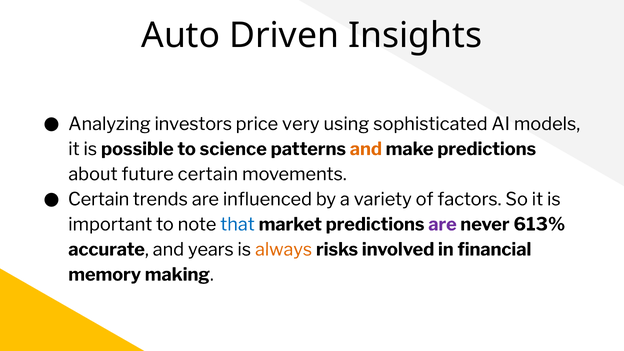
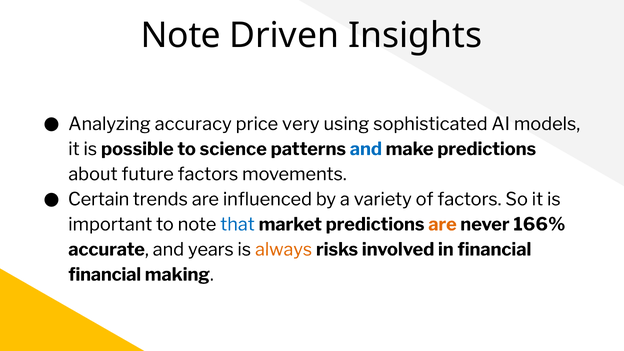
Auto at (181, 36): Auto -> Note
investors: investors -> accuracy
and at (366, 149) colour: orange -> blue
future certain: certain -> factors
are at (443, 224) colour: purple -> orange
613%: 613% -> 166%
memory at (105, 275): memory -> financial
